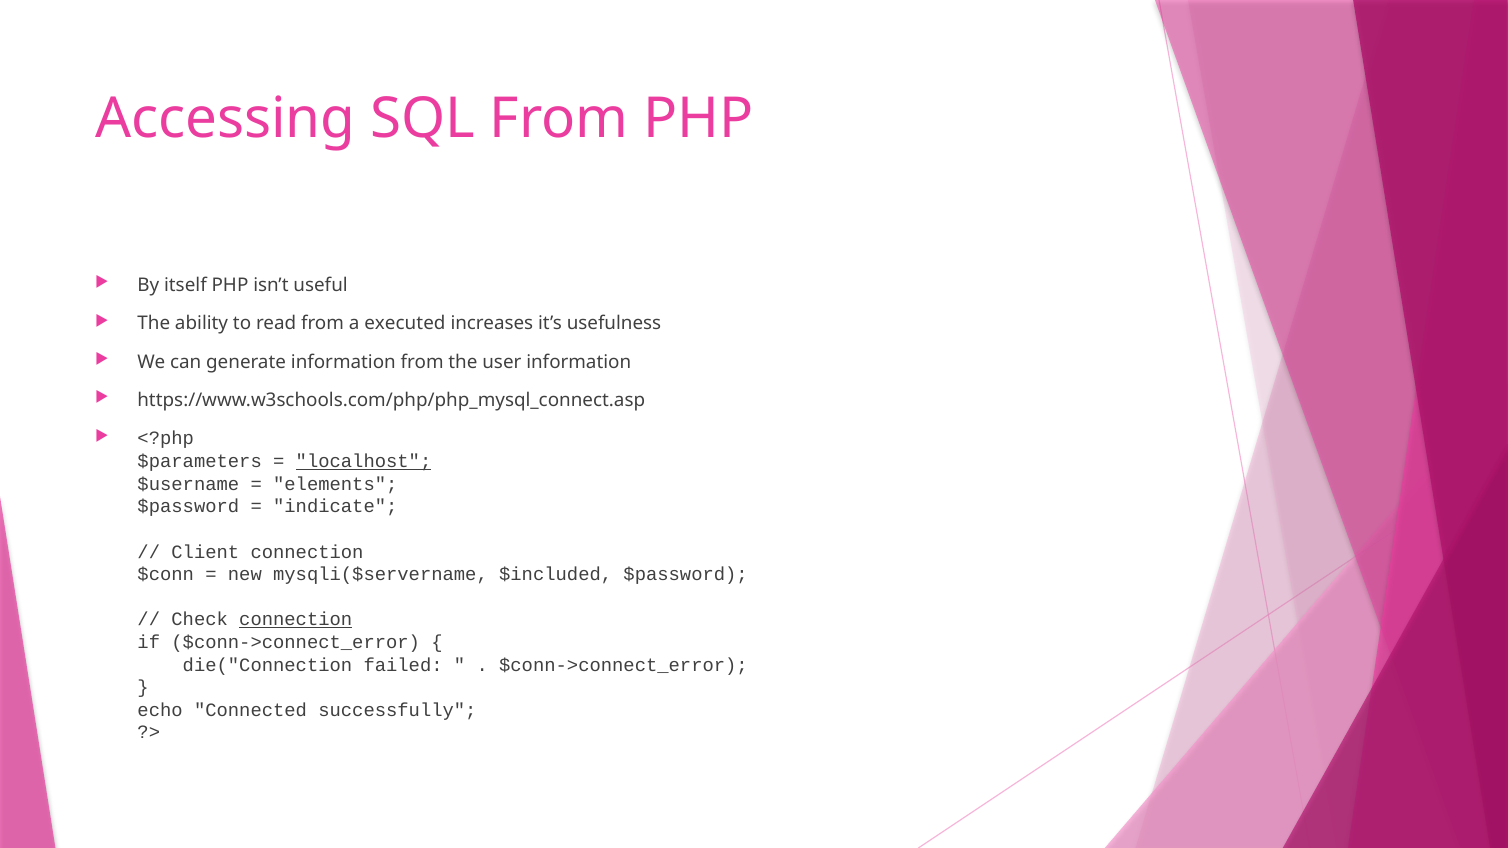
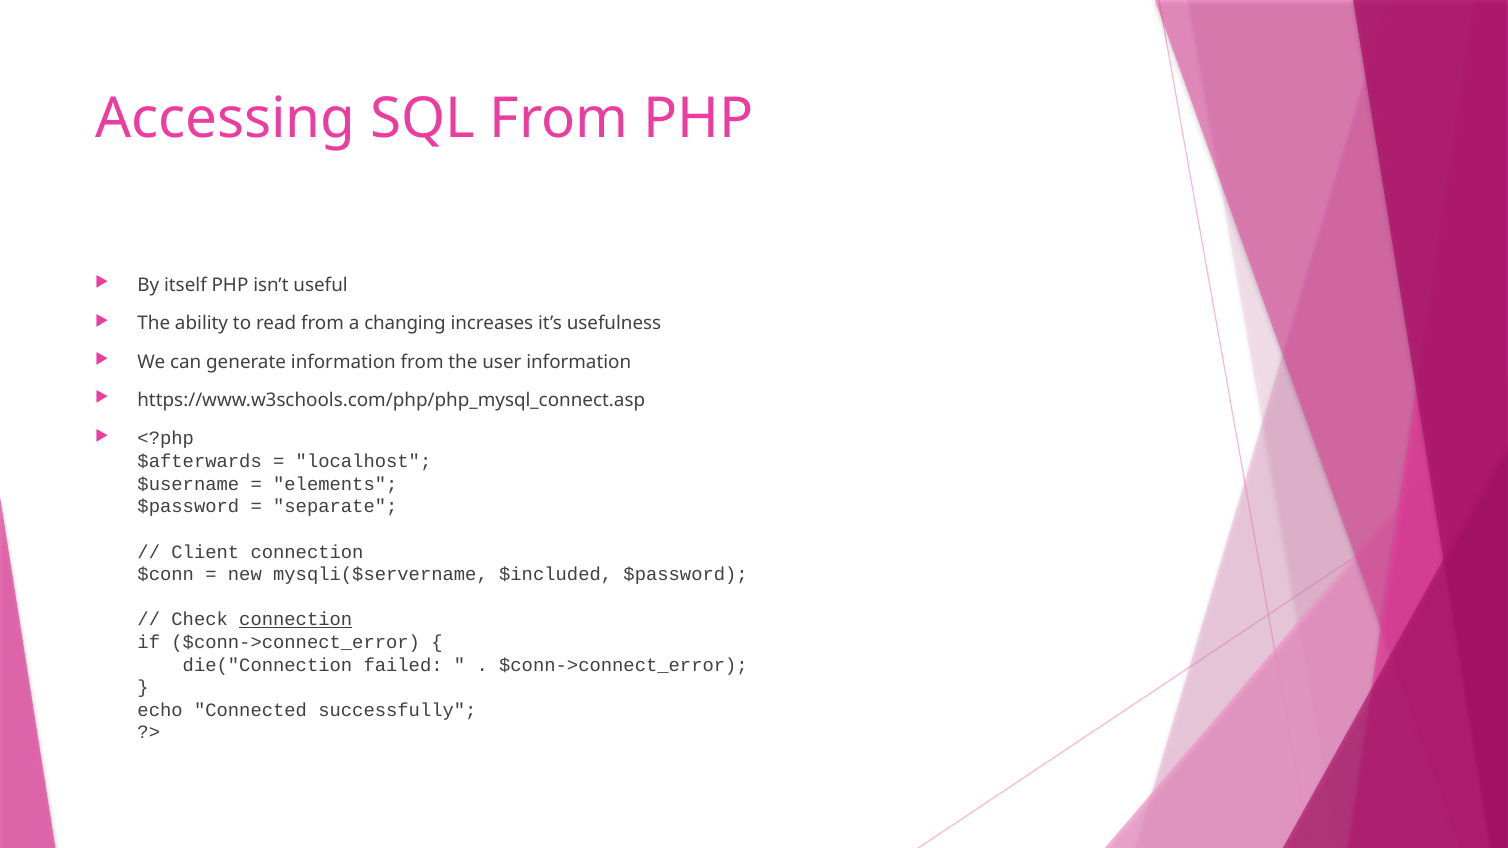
executed: executed -> changing
$parameters: $parameters -> $afterwards
localhost underline: present -> none
indicate: indicate -> separate
